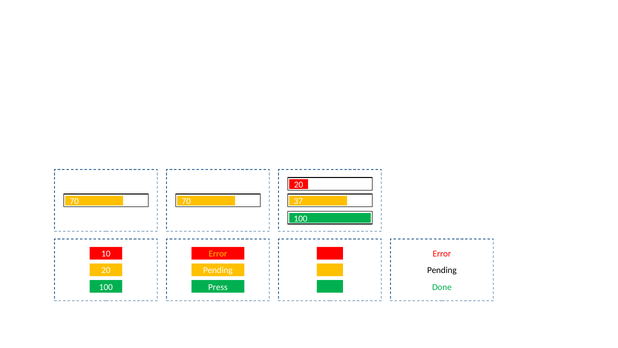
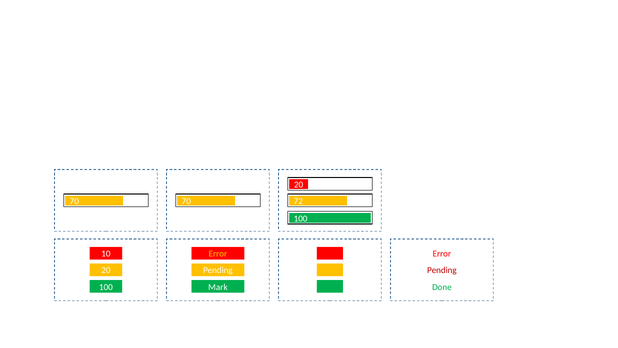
37: 37 -> 72
Pending at (442, 270) colour: black -> red
Press: Press -> Mark
